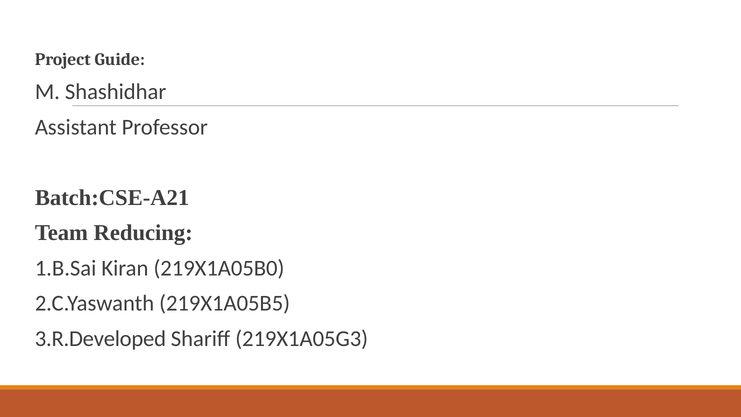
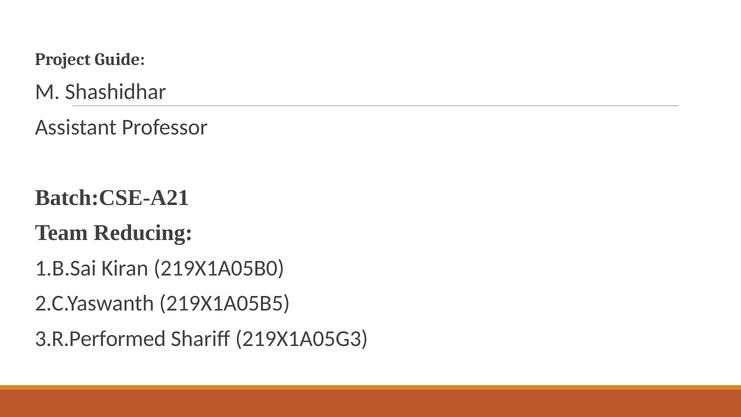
3.R.Developed: 3.R.Developed -> 3.R.Performed
